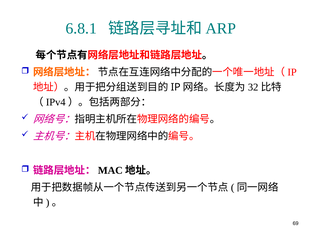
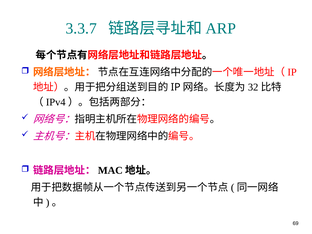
6.8.1: 6.8.1 -> 3.3.7
